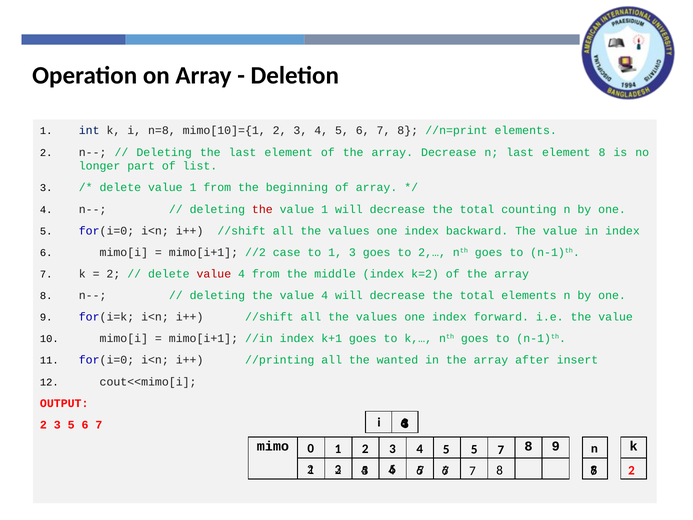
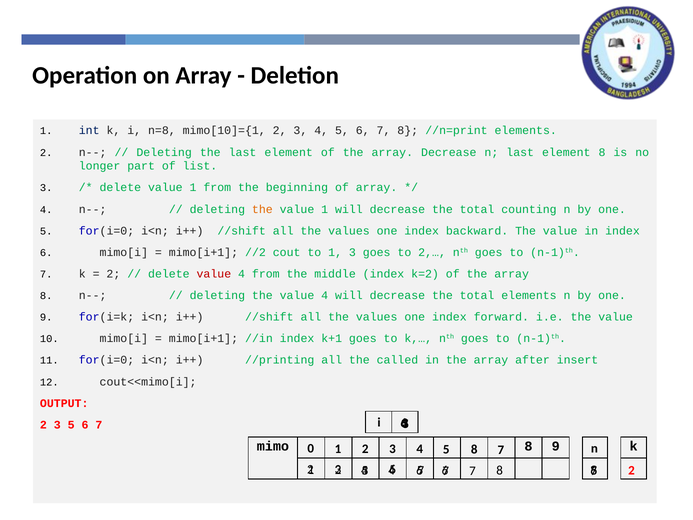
the at (262, 209) colour: red -> orange
case: case -> cout
wanted: wanted -> called
5 5: 5 -> 8
